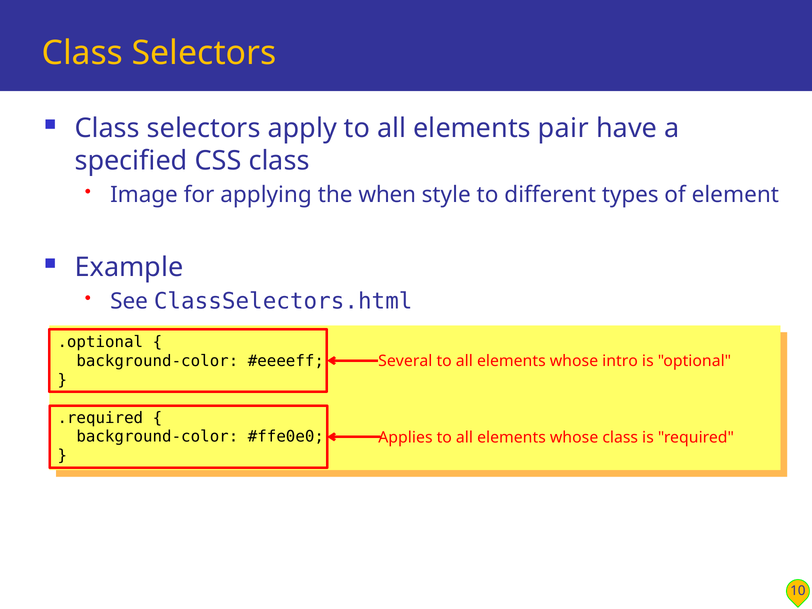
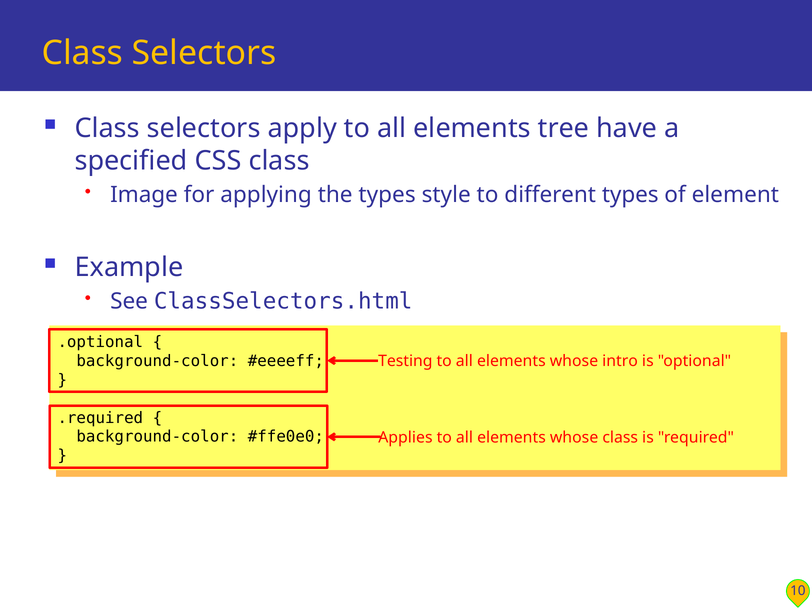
pair: pair -> tree
the when: when -> types
Several: Several -> Testing
